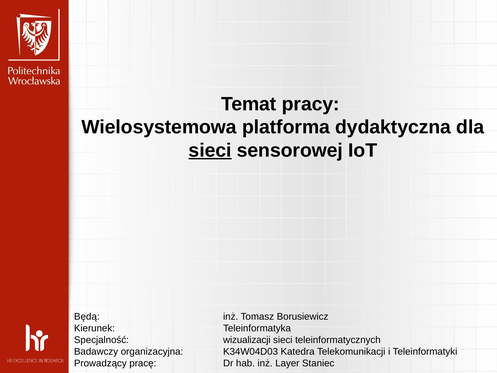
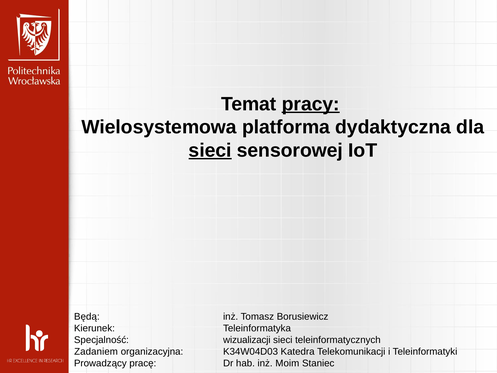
pracy underline: none -> present
Badawczy: Badawczy -> Zadaniem
Layer: Layer -> Moim
